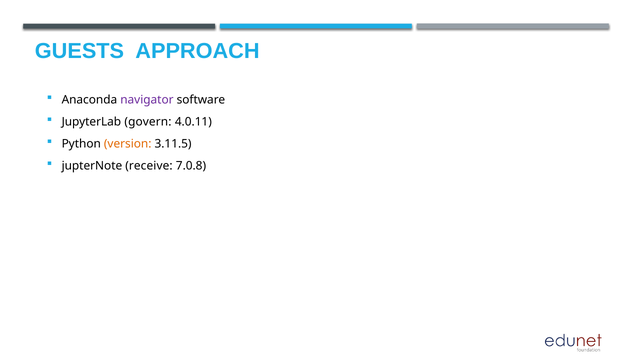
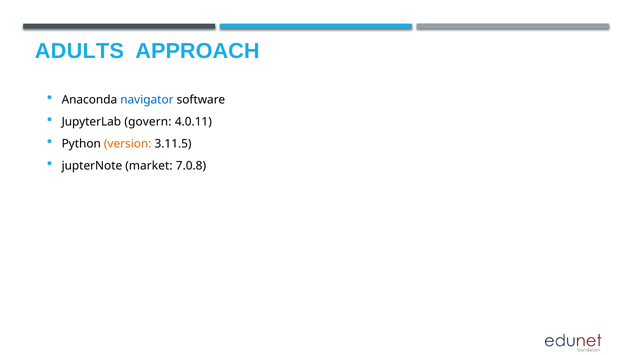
GUESTS: GUESTS -> ADULTS
navigator colour: purple -> blue
receive: receive -> market
